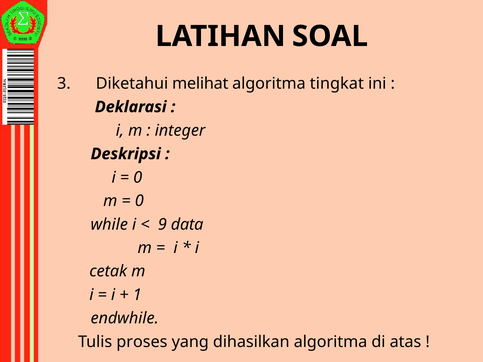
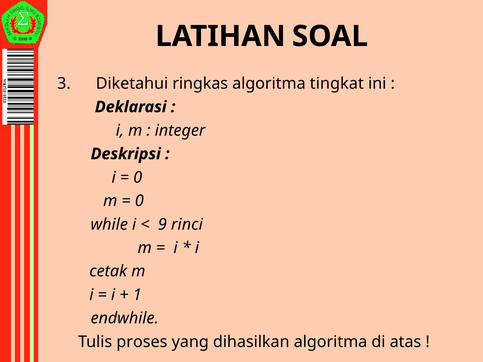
melihat: melihat -> ringkas
data: data -> rinci
